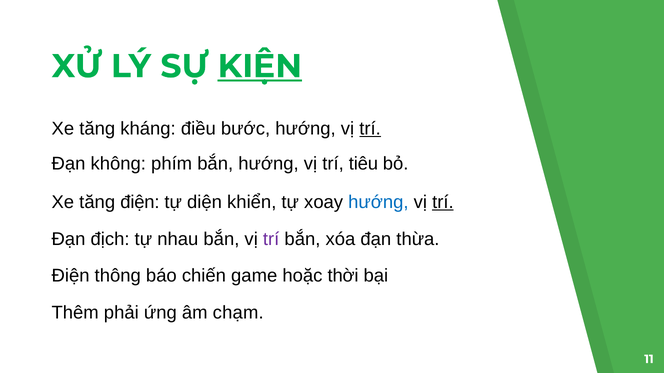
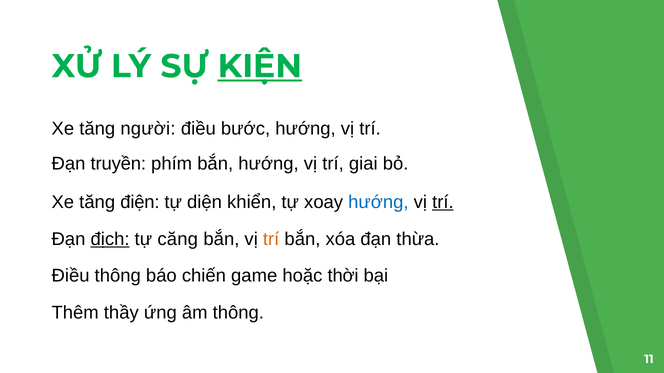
kháng: kháng -> người
trí at (370, 129) underline: present -> none
không: không -> truyền
tiêu: tiêu -> giai
địch underline: none -> present
nhau: nhau -> căng
trí at (271, 239) colour: purple -> orange
Điện at (71, 276): Điện -> Điều
phải: phải -> thầy
âm chạm: chạm -> thông
